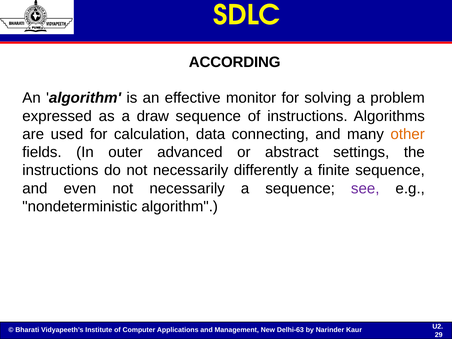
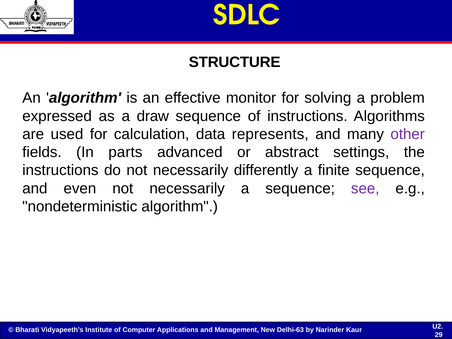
ACCORDING: ACCORDING -> STRUCTURE
connecting: connecting -> represents
other colour: orange -> purple
outer: outer -> parts
